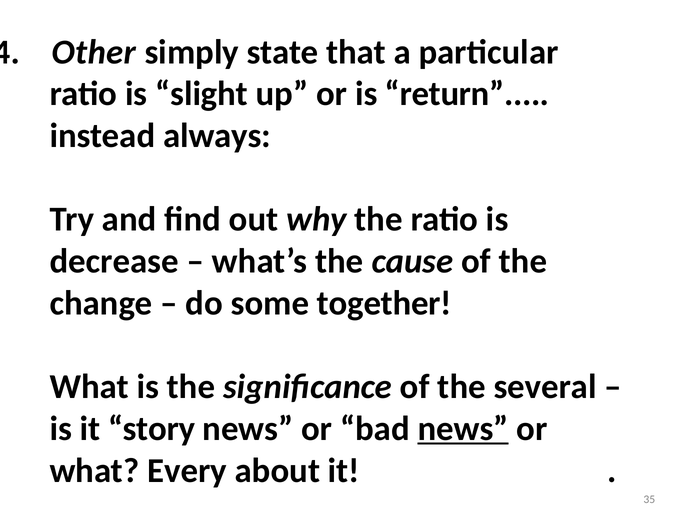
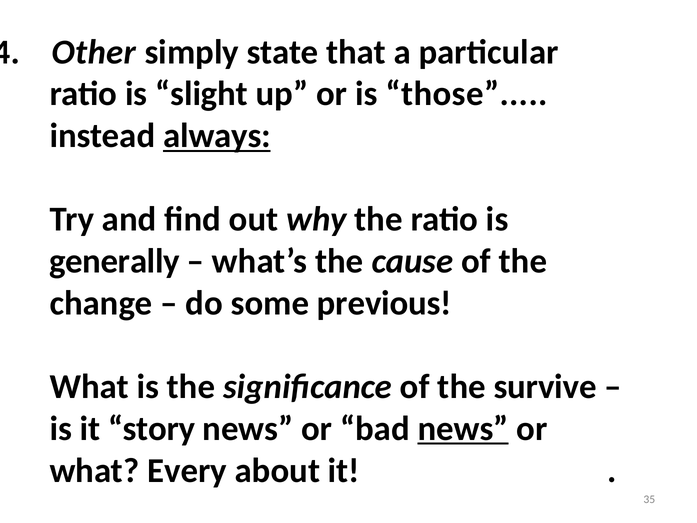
return: return -> those
always underline: none -> present
decrease: decrease -> generally
together: together -> previous
several: several -> survive
